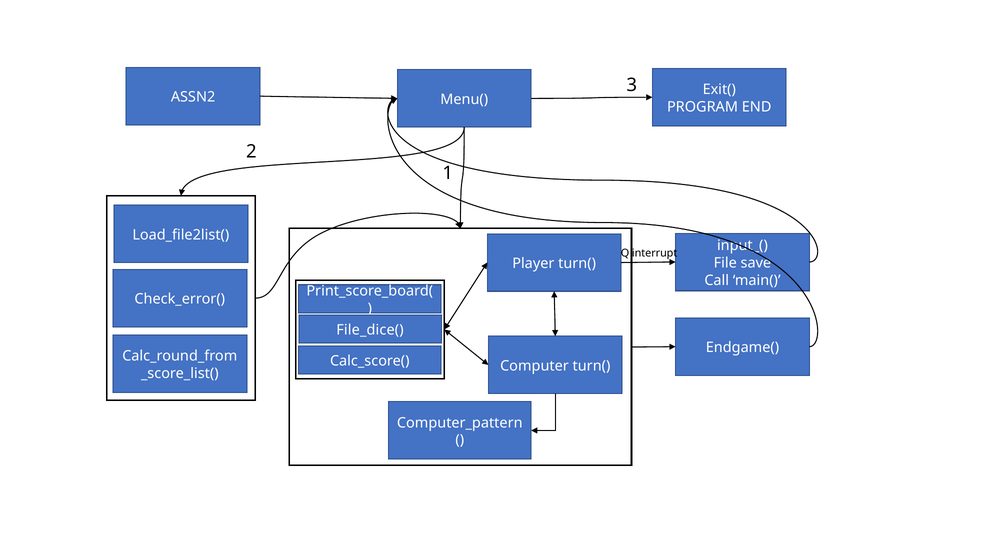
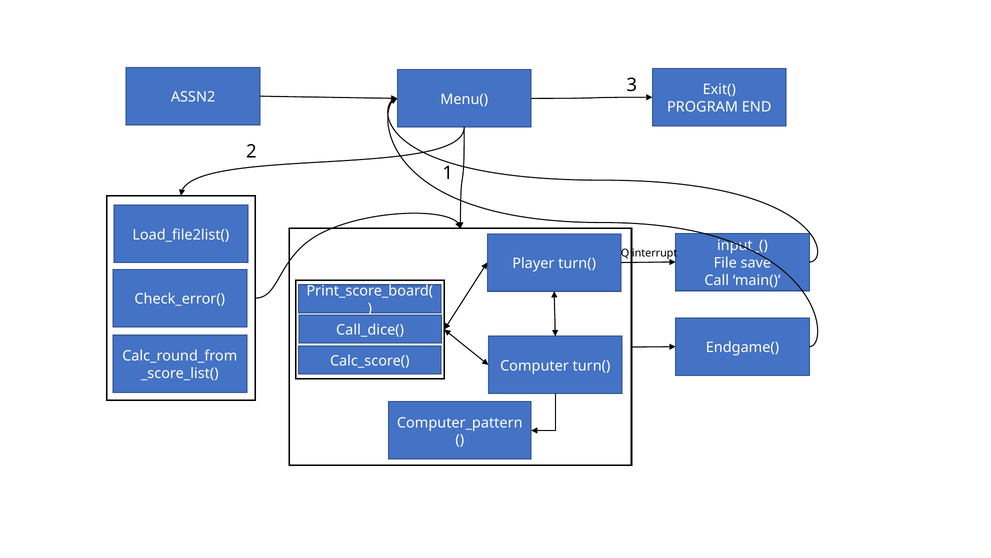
File_dice(: File_dice( -> Call_dice(
